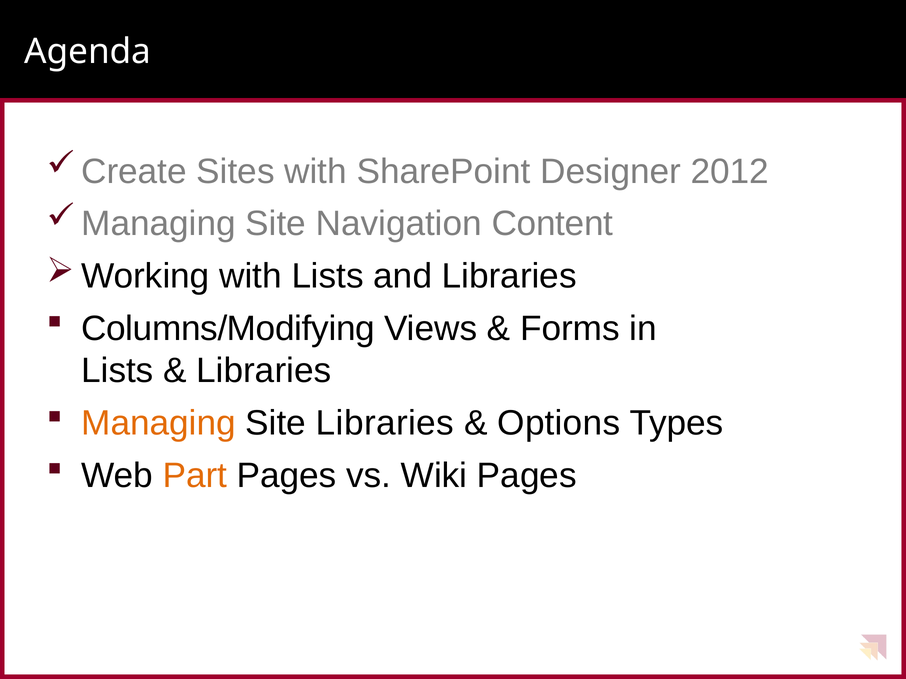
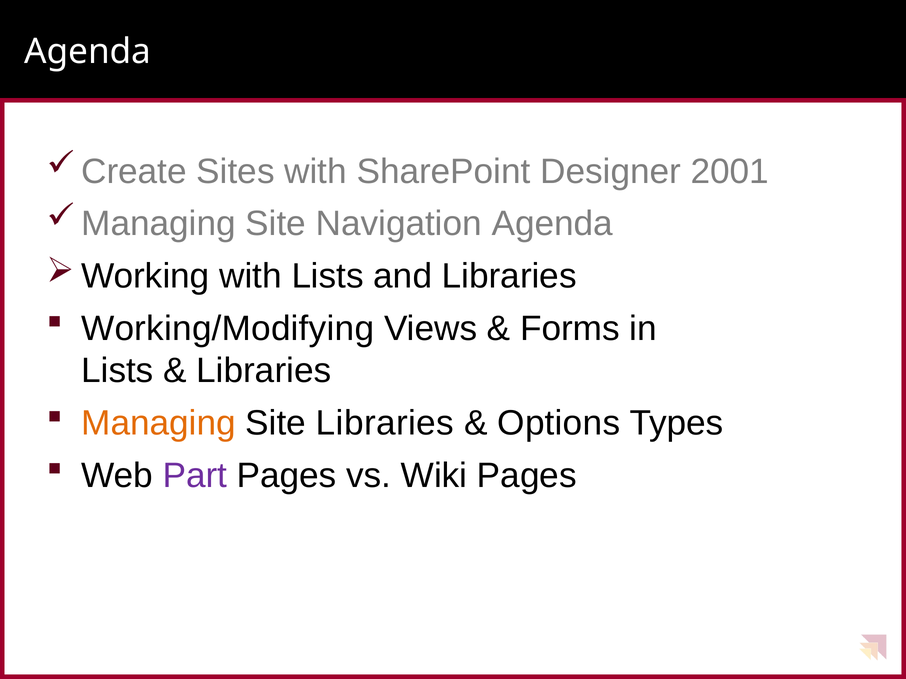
2012: 2012 -> 2001
Navigation Content: Content -> Agenda
Columns/Modifying: Columns/Modifying -> Working/Modifying
Part colour: orange -> purple
